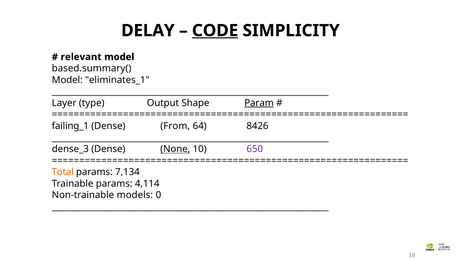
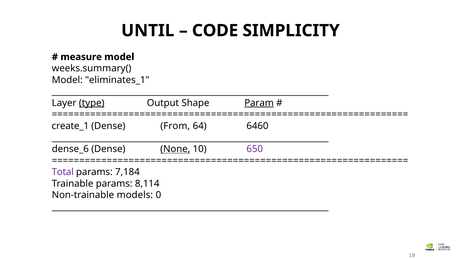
DELAY: DELAY -> UNTIL
CODE underline: present -> none
relevant: relevant -> measure
based.summary(: based.summary( -> weeks.summary(
type underline: none -> present
failing_1: failing_1 -> create_1
8426: 8426 -> 6460
dense_3: dense_3 -> dense_6
Total colour: orange -> purple
7,134: 7,134 -> 7,184
4,114: 4,114 -> 8,114
